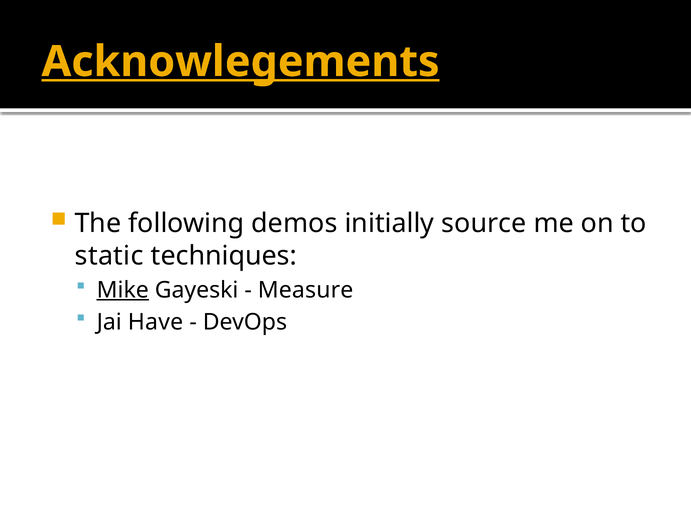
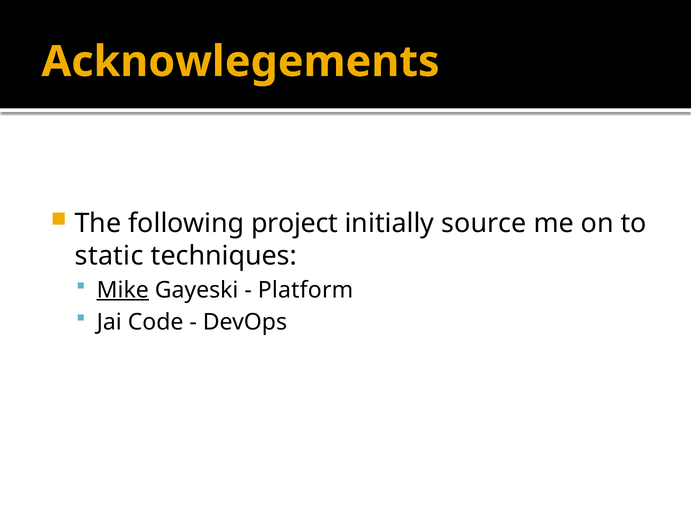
Acknowlegements underline: present -> none
demos: demos -> project
Measure: Measure -> Platform
Have: Have -> Code
